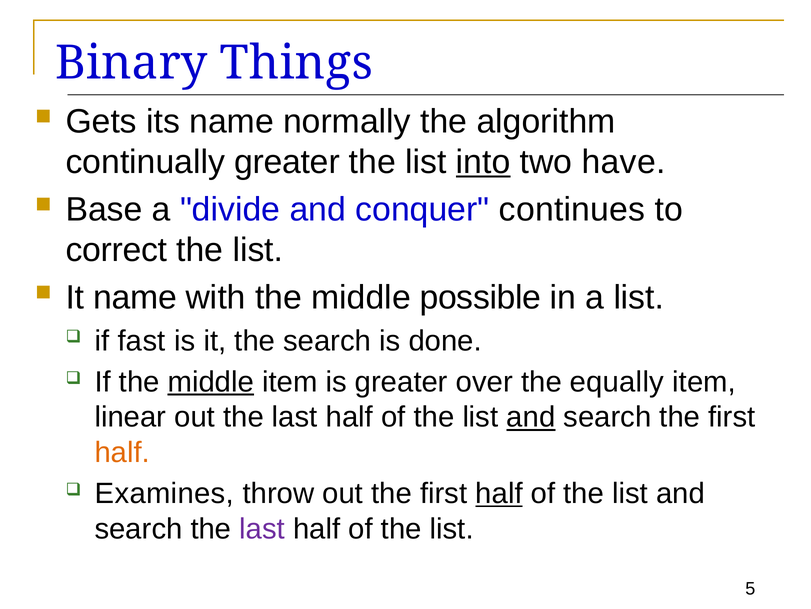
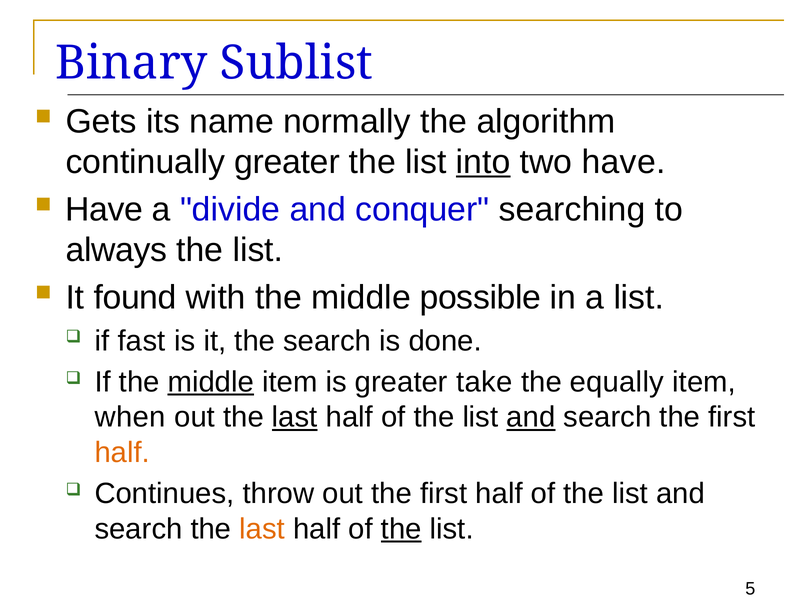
Things: Things -> Sublist
Base at (104, 209): Base -> Have
continues: continues -> searching
correct: correct -> always
It name: name -> found
over: over -> take
linear: linear -> when
last at (295, 417) underline: none -> present
Examines: Examines -> Continues
half at (499, 493) underline: present -> none
last at (262, 528) colour: purple -> orange
the at (401, 528) underline: none -> present
